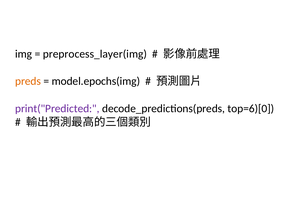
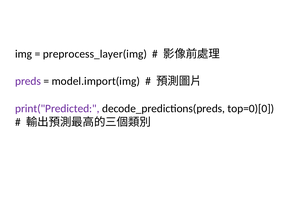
preds colour: orange -> purple
model.epochs(img: model.epochs(img -> model.import(img
top=6)[0: top=6)[0 -> top=0)[0
